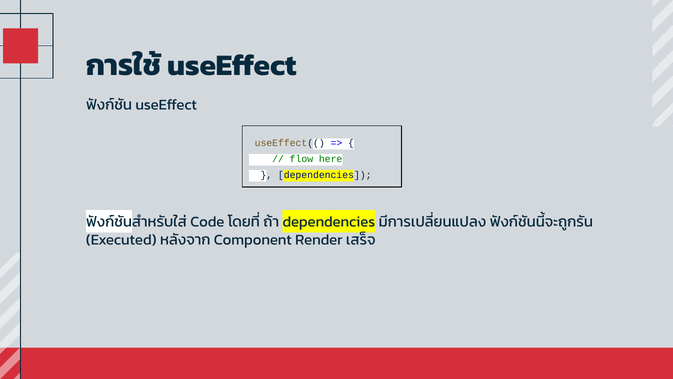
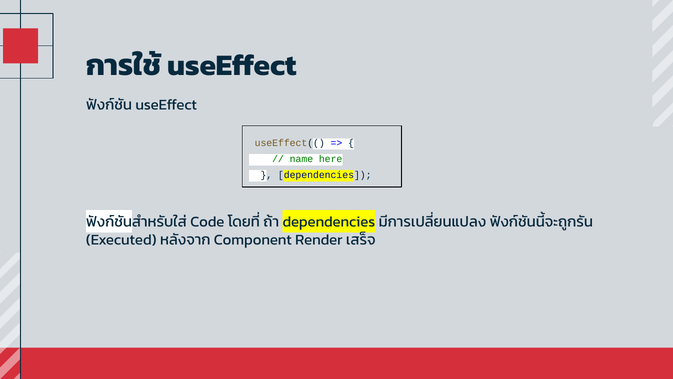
flow: flow -> name
